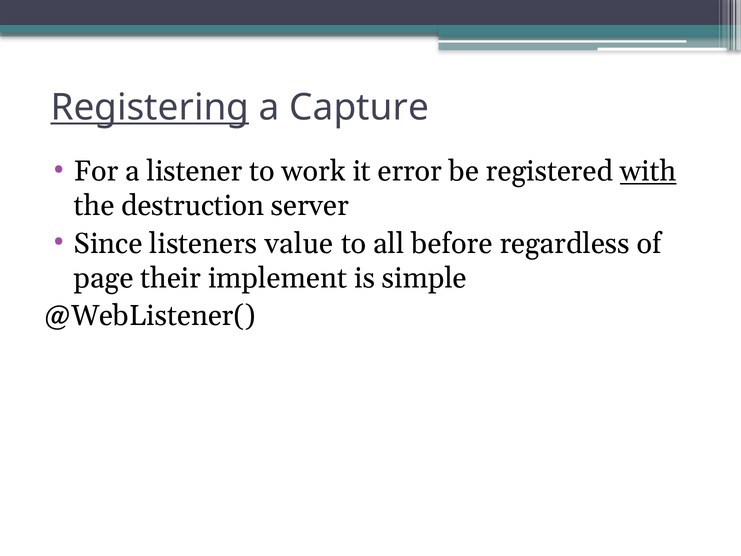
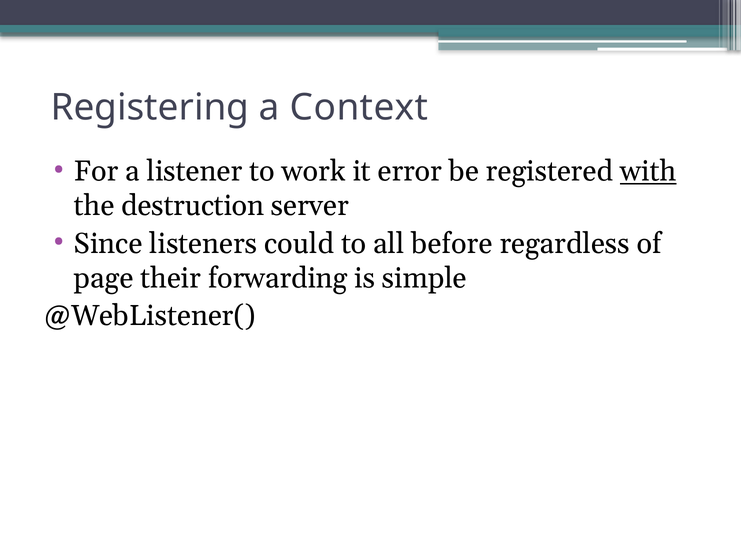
Registering underline: present -> none
Capture: Capture -> Context
value: value -> could
implement: implement -> forwarding
